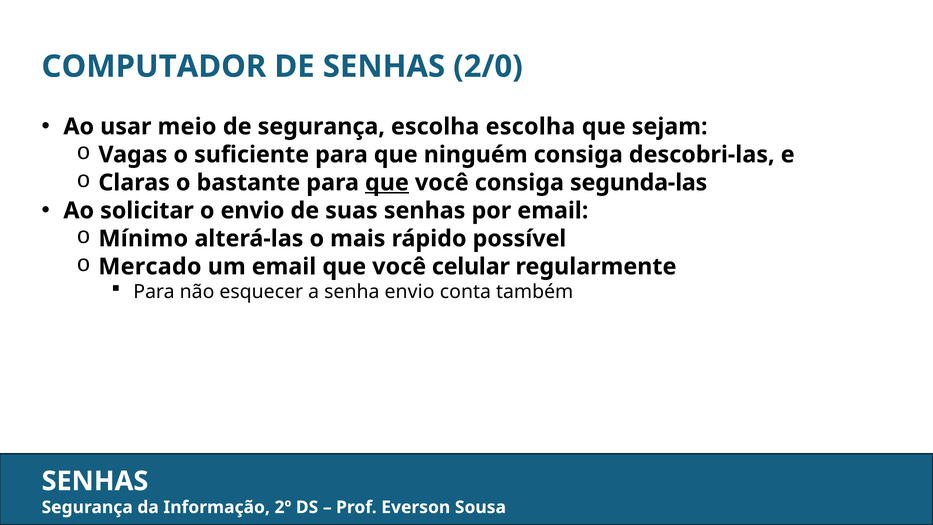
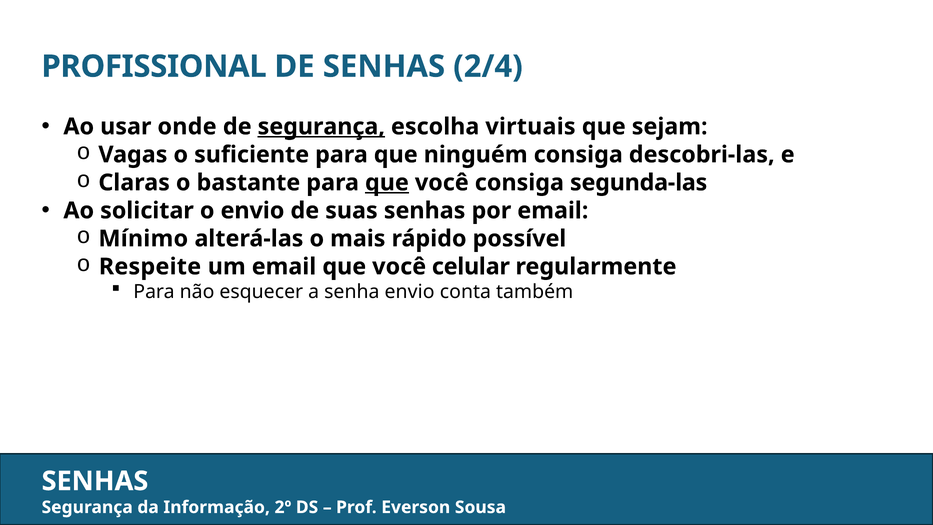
COMPUTADOR: COMPUTADOR -> PROFISSIONAL
2/0: 2/0 -> 2/4
meio: meio -> onde
segurança at (321, 127) underline: none -> present
escolha escolha: escolha -> virtuais
Mercado: Mercado -> Respeite
